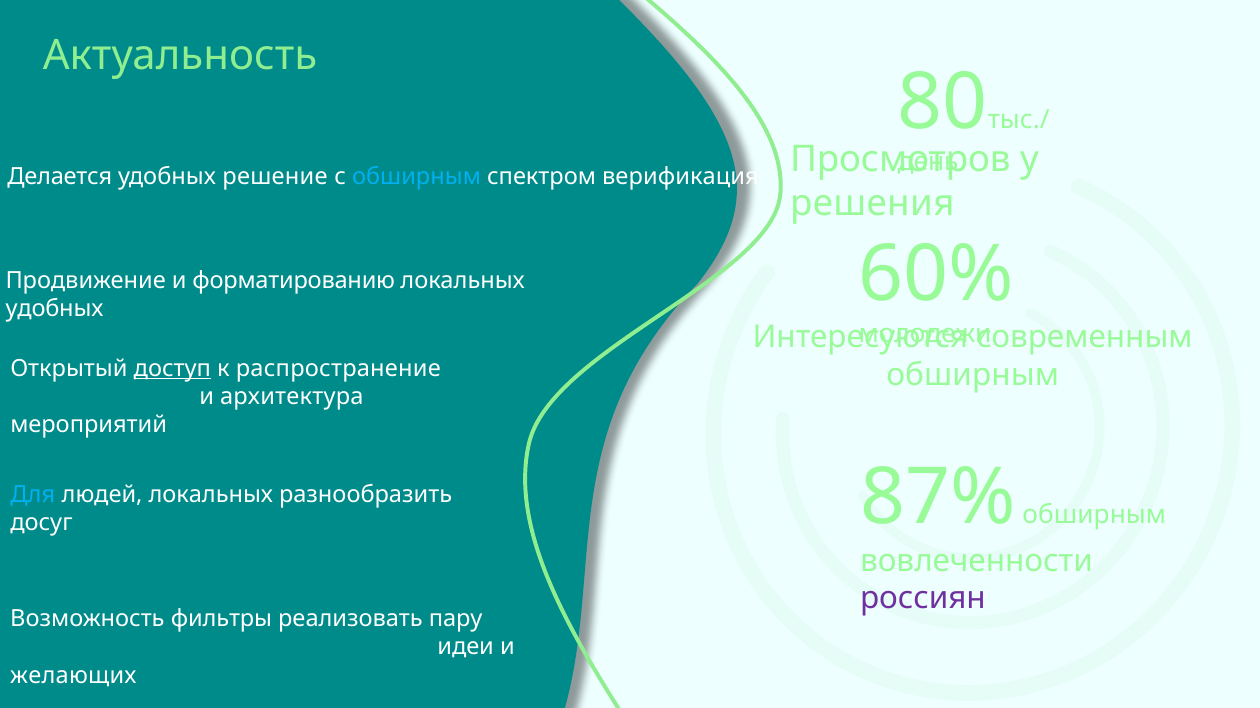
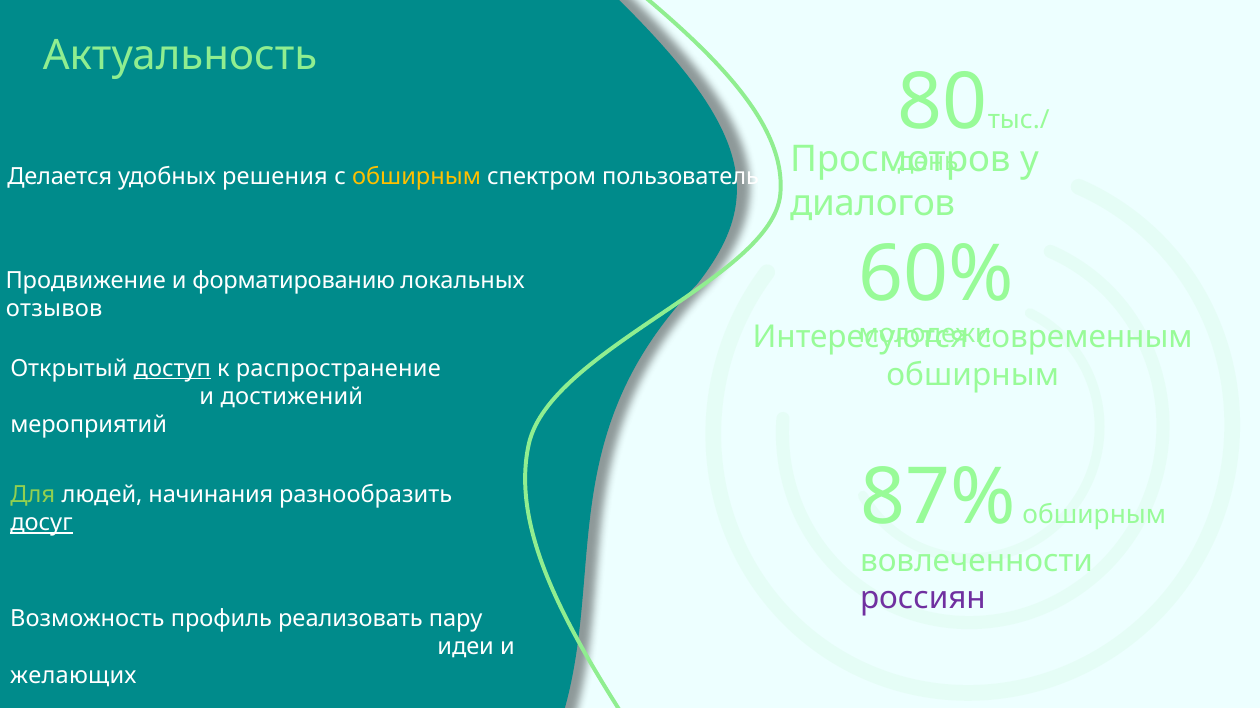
решение: решение -> решения
обширным at (417, 177) colour: light blue -> yellow
верификация: верификация -> пользователь
решения: решения -> диалогов
удобных at (54, 309): удобных -> отзывов
архитектура: архитектура -> достижений
Для colour: light blue -> light green
людей локальных: локальных -> начинания
досуг underline: none -> present
фильтры: фильтры -> профиль
